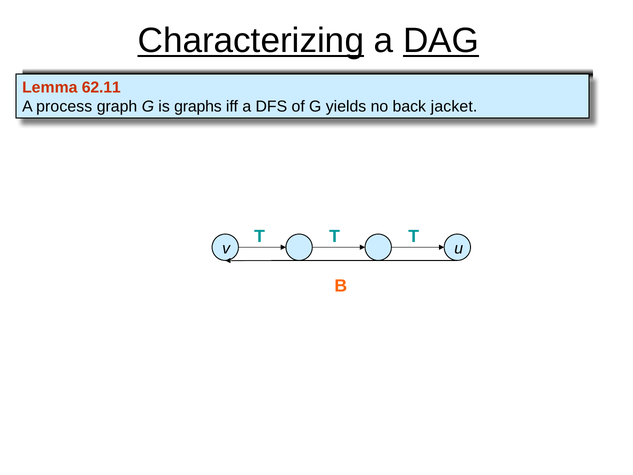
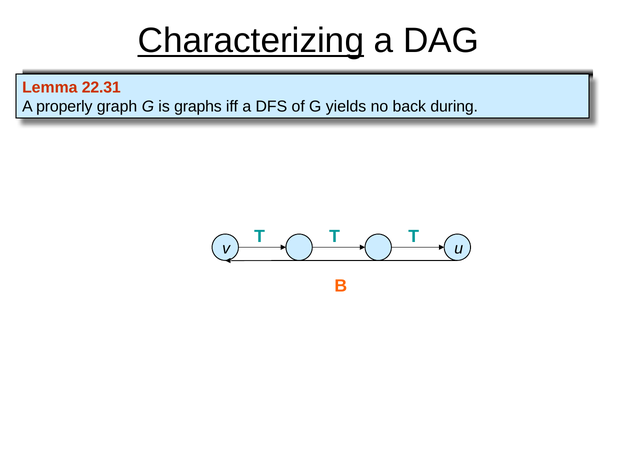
DAG underline: present -> none
62.11: 62.11 -> 22.31
process: process -> properly
jacket: jacket -> during
